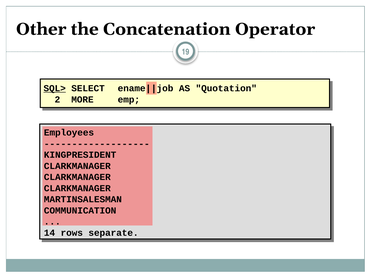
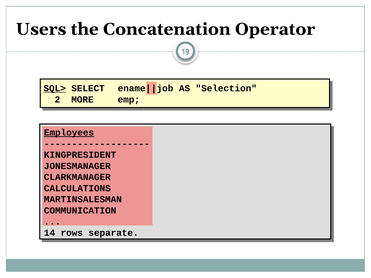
Other: Other -> Users
Quotation: Quotation -> Selection
Employees underline: none -> present
CLARKMANAGER at (77, 166): CLARKMANAGER -> JONESMANAGER
CLARKMANAGER at (77, 188): CLARKMANAGER -> CALCULATIONS
